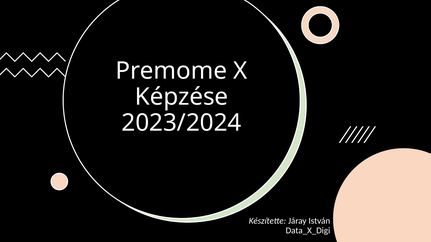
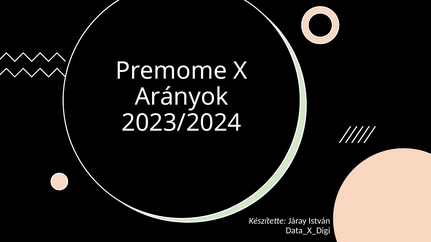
Képzése: Képzése -> Arányok
